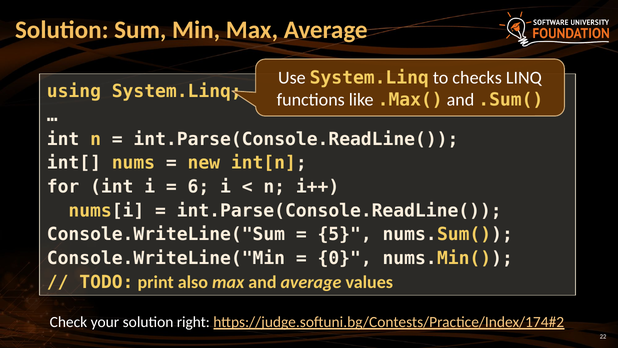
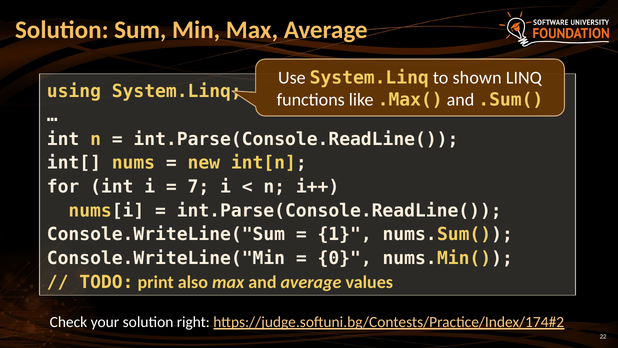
checks: checks -> shown
6: 6 -> 7
5: 5 -> 1
